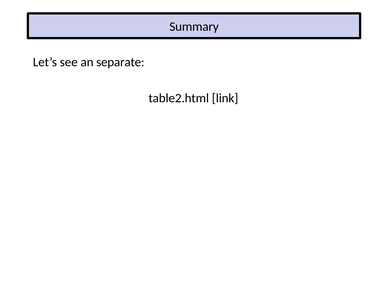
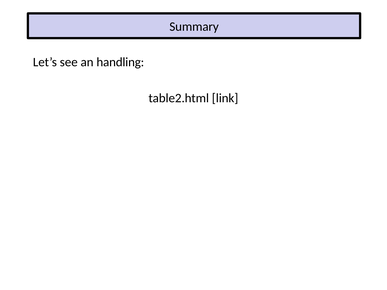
separate: separate -> handling
